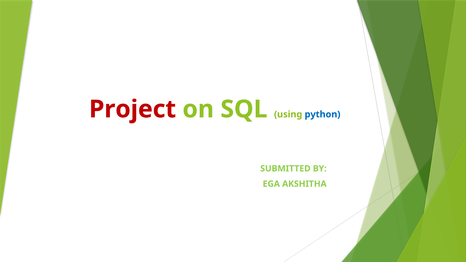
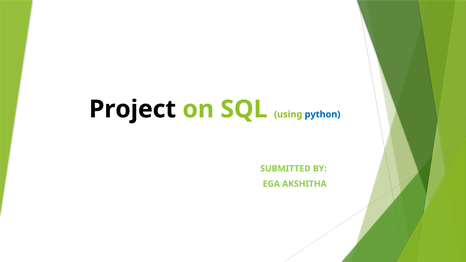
Project colour: red -> black
